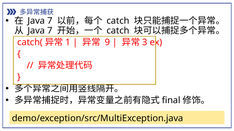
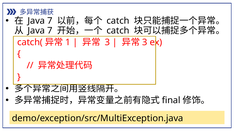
9 at (107, 42): 9 -> 3
